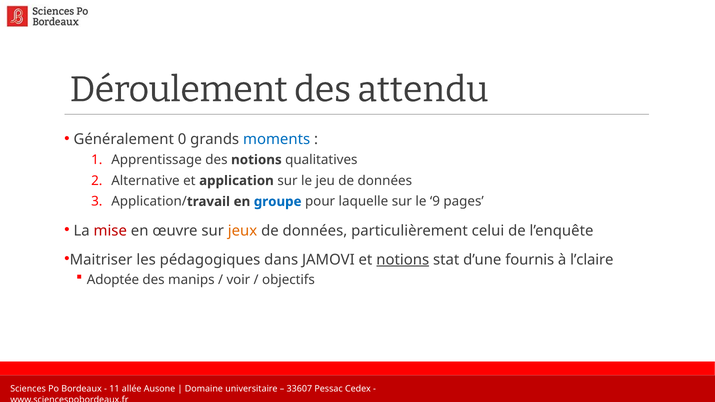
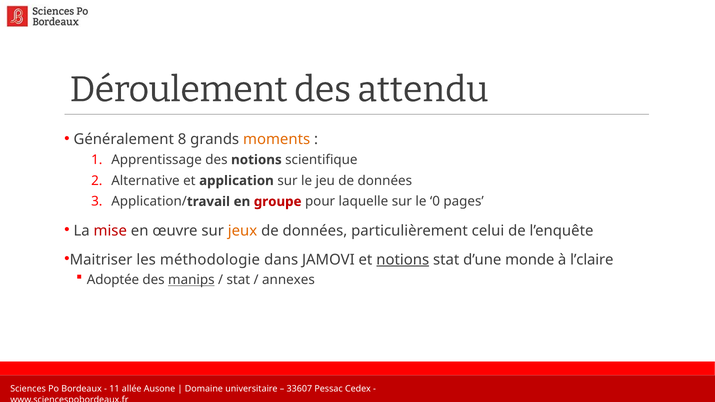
0: 0 -> 8
moments colour: blue -> orange
qualitatives: qualitatives -> scientifique
groupe colour: blue -> red
9: 9 -> 0
pédagogiques: pédagogiques -> méthodologie
fournis: fournis -> monde
manips underline: none -> present
voir at (238, 280): voir -> stat
objectifs: objectifs -> annexes
